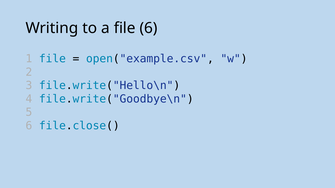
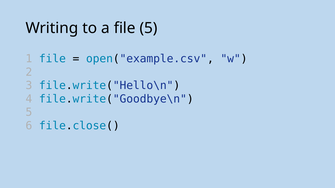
file 6: 6 -> 5
